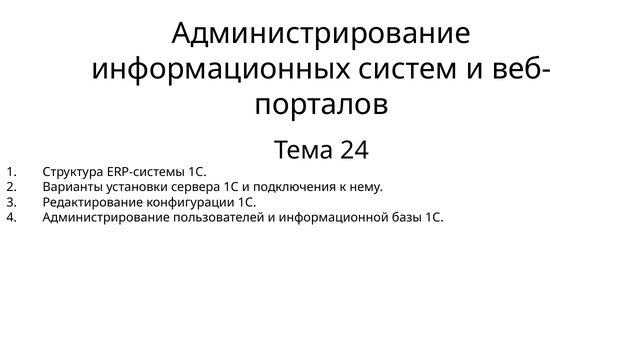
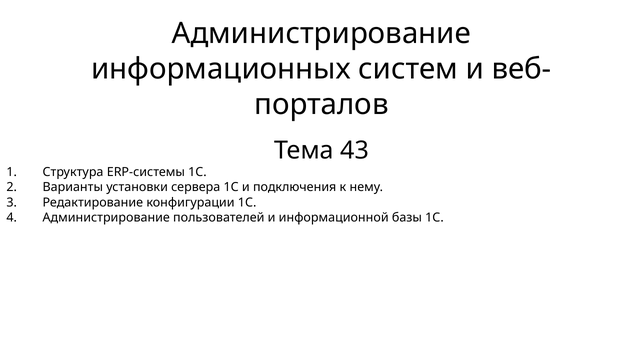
24: 24 -> 43
